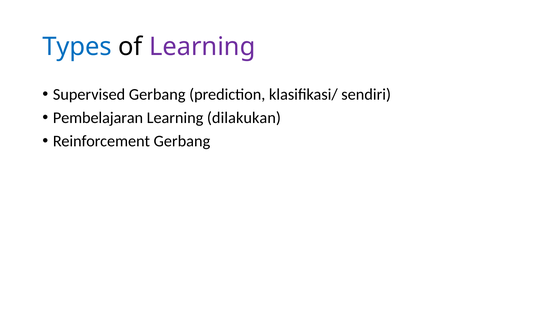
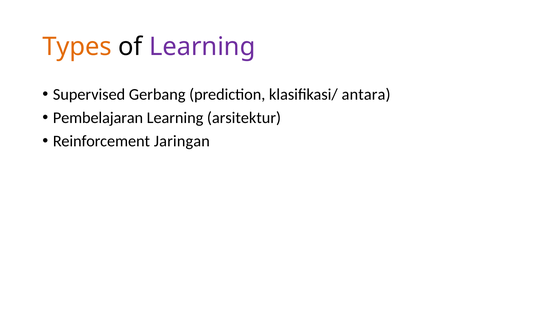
Types colour: blue -> orange
sendiri: sendiri -> antara
dilakukan: dilakukan -> arsitektur
Reinforcement Gerbang: Gerbang -> Jaringan
